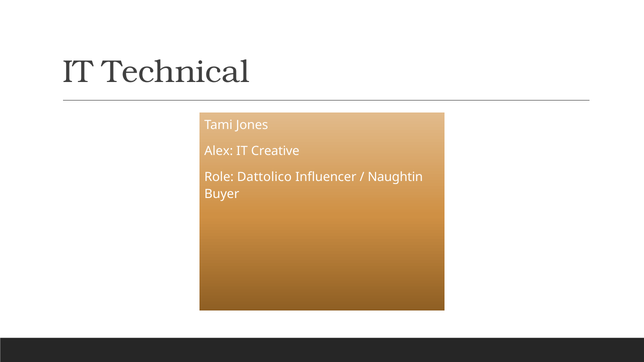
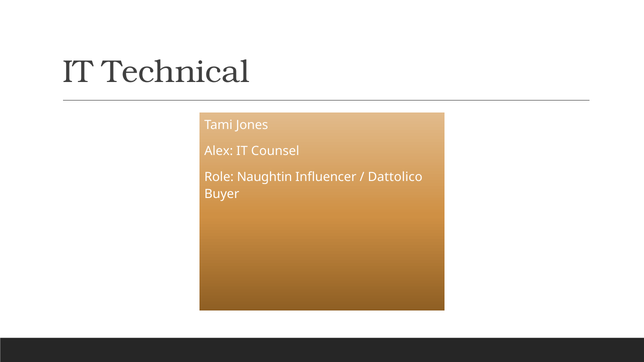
Creative: Creative -> Counsel
Dattolico: Dattolico -> Naughtin
Naughtin: Naughtin -> Dattolico
